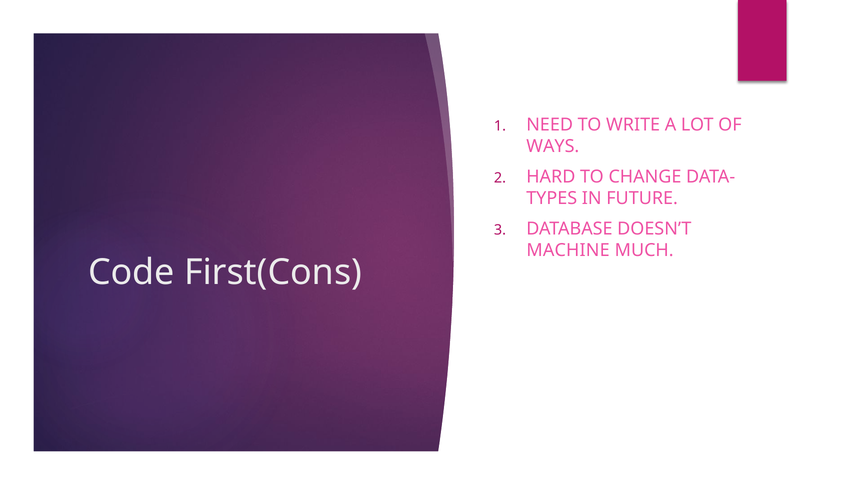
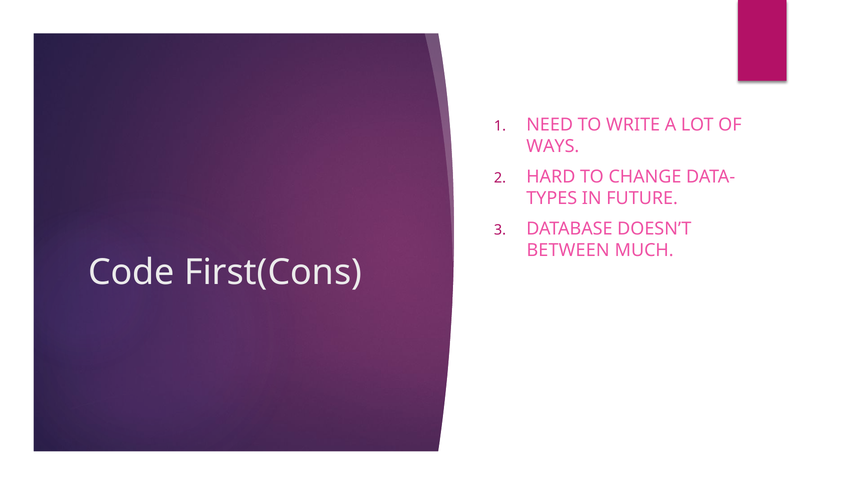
MACHINE: MACHINE -> BETWEEN
